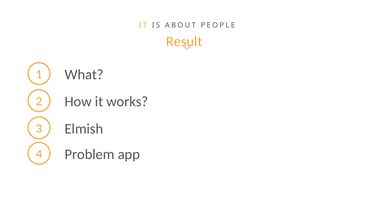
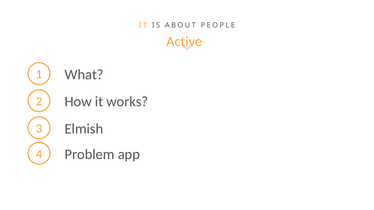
Result: Result -> Active
